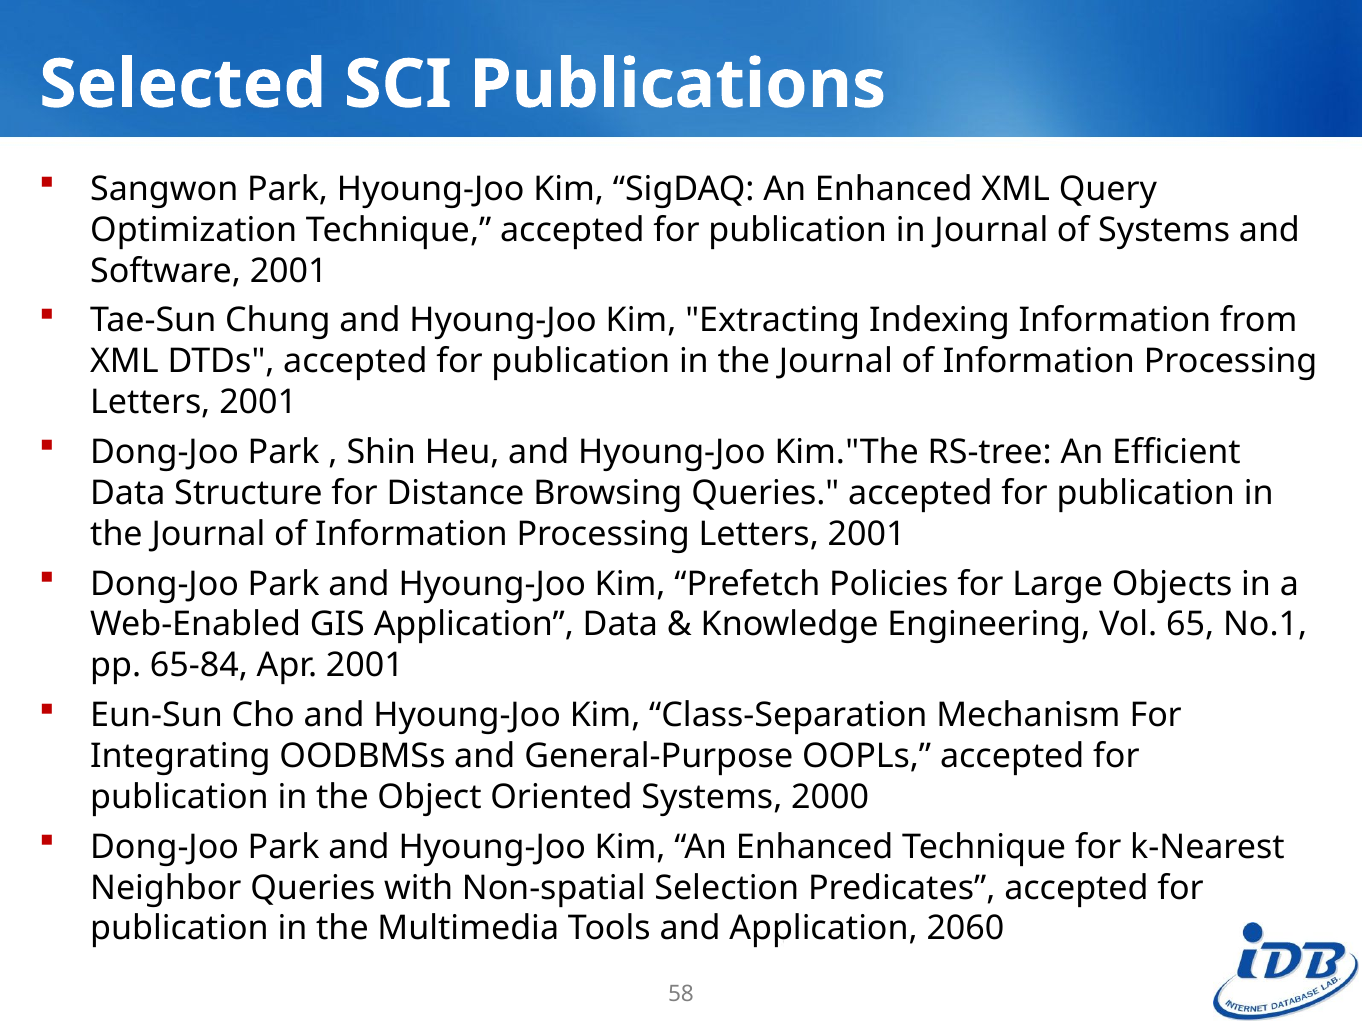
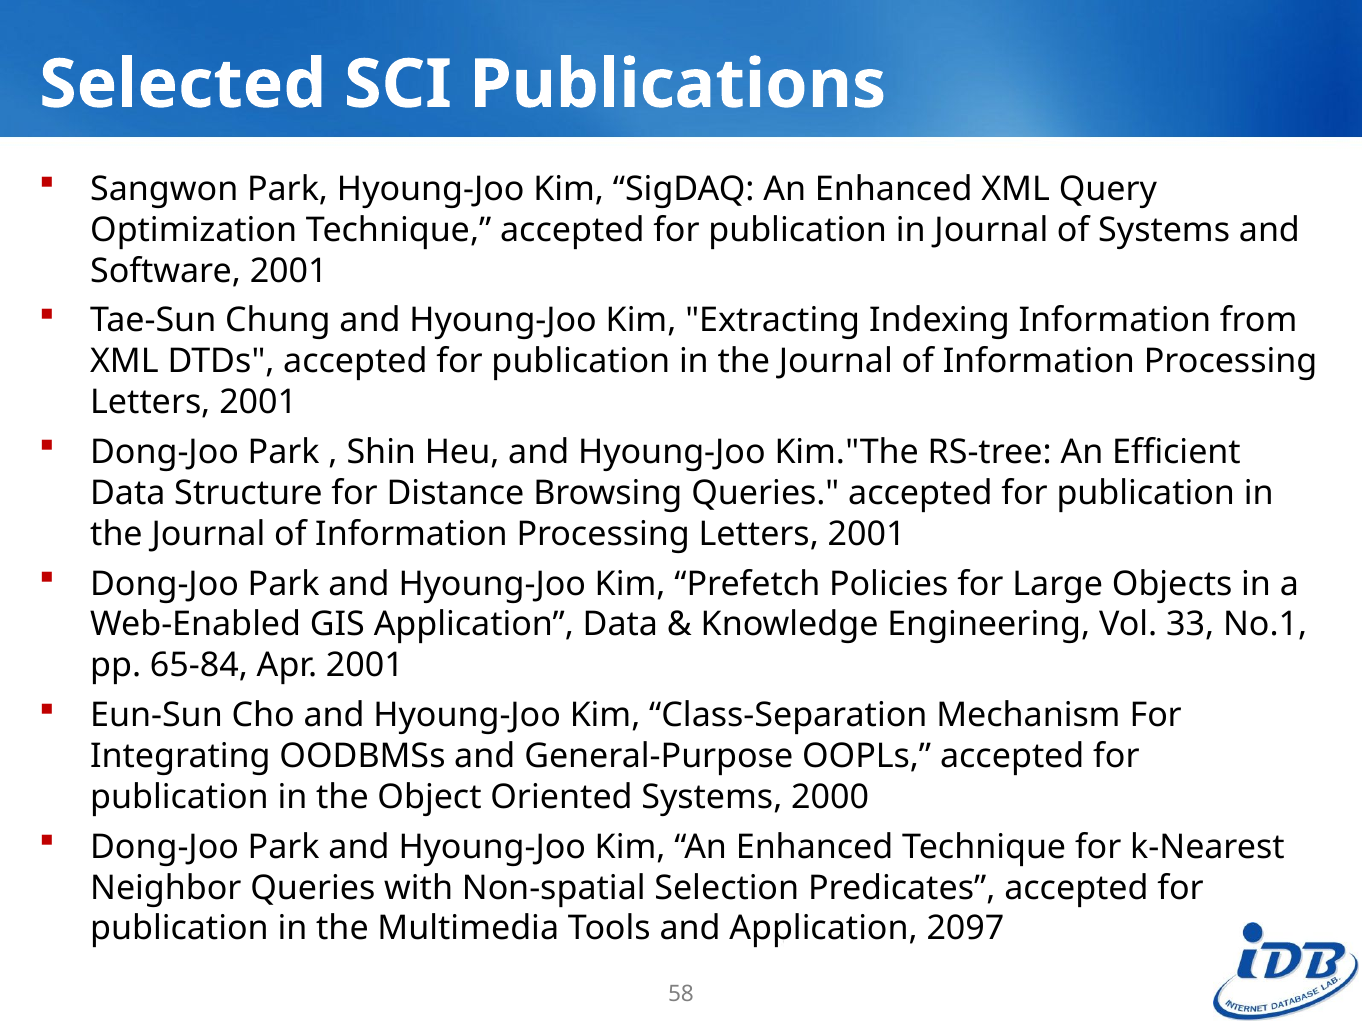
65: 65 -> 33
2060: 2060 -> 2097
